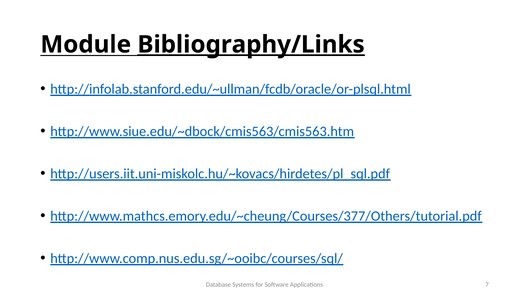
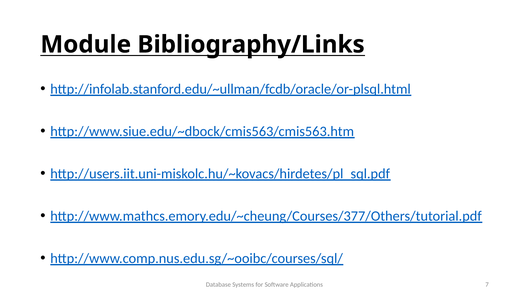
Bibliography/Links underline: present -> none
